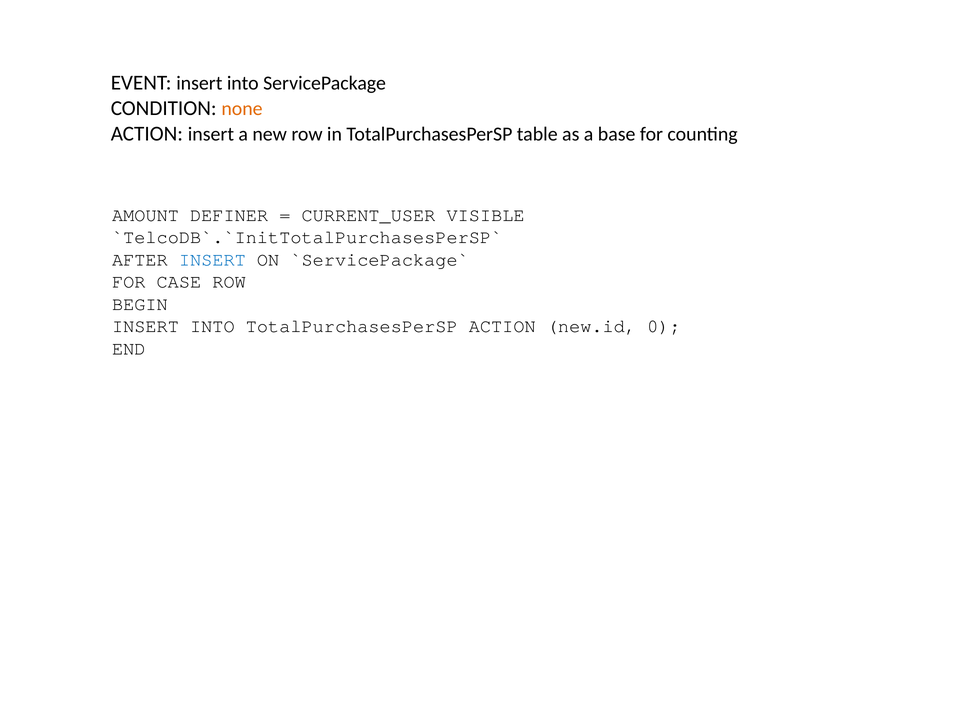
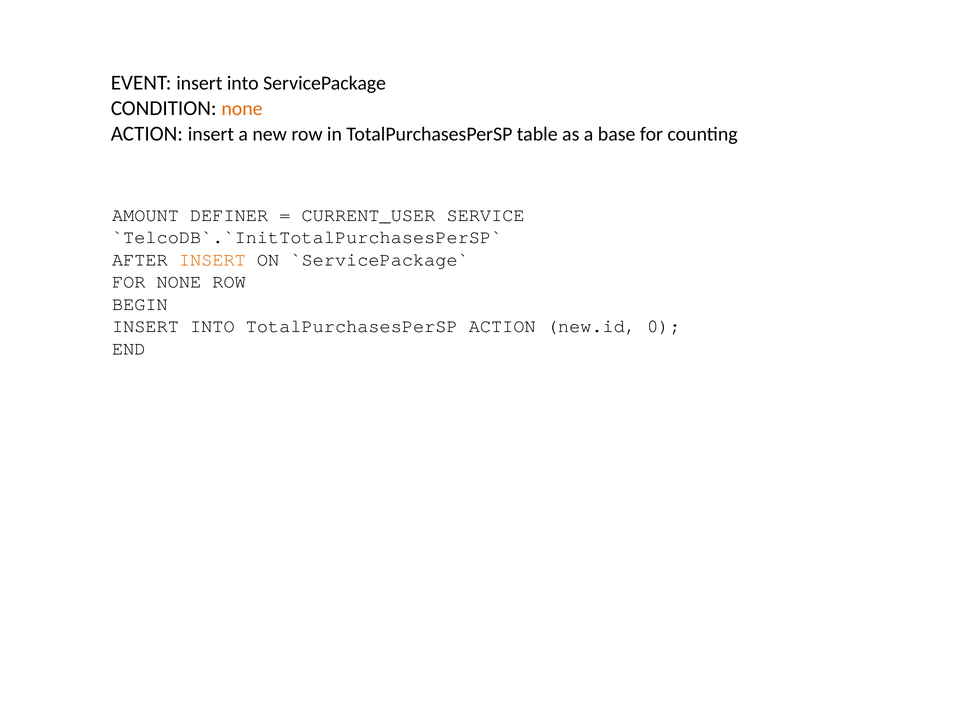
VISIBLE: VISIBLE -> SERVICE
INSERT at (212, 259) colour: blue -> orange
FOR CASE: CASE -> NONE
